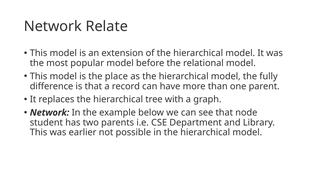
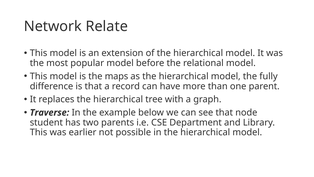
place: place -> maps
Network at (50, 112): Network -> Traverse
